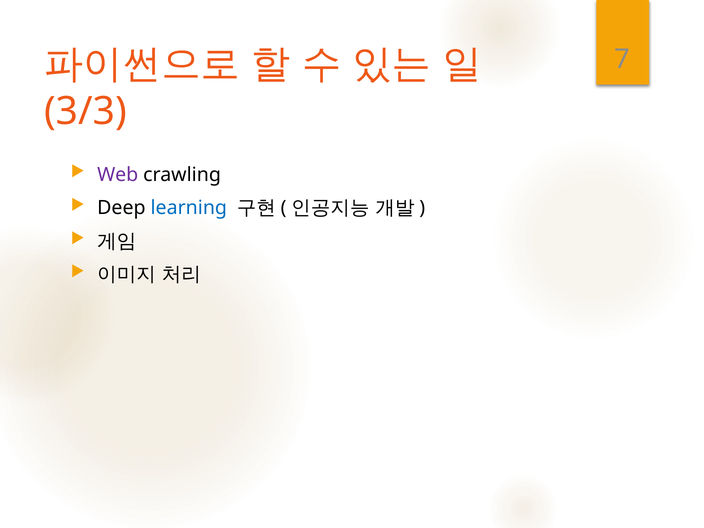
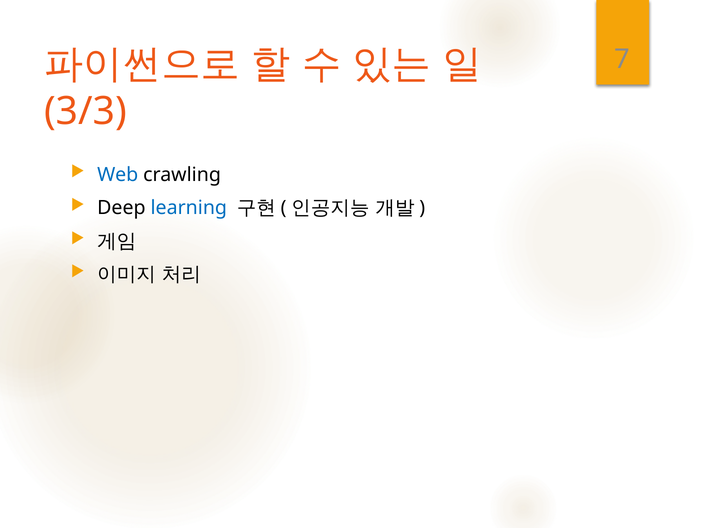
Web colour: purple -> blue
